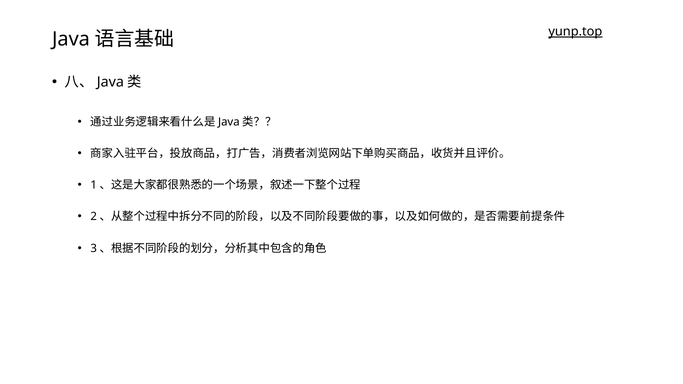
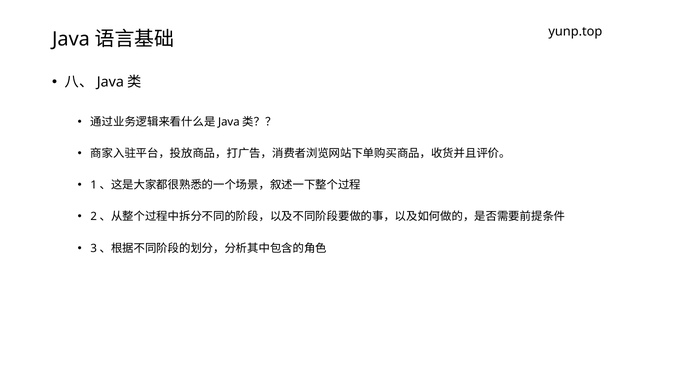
yunp.top underline: present -> none
